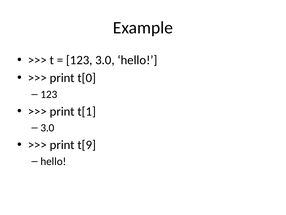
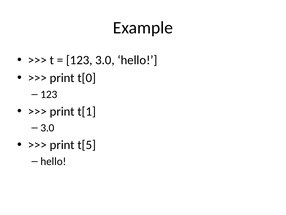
t[9: t[9 -> t[5
